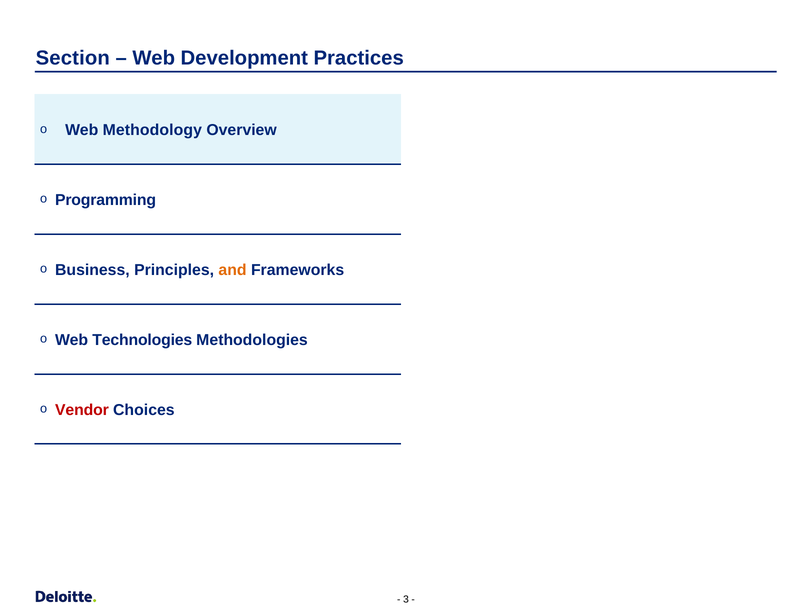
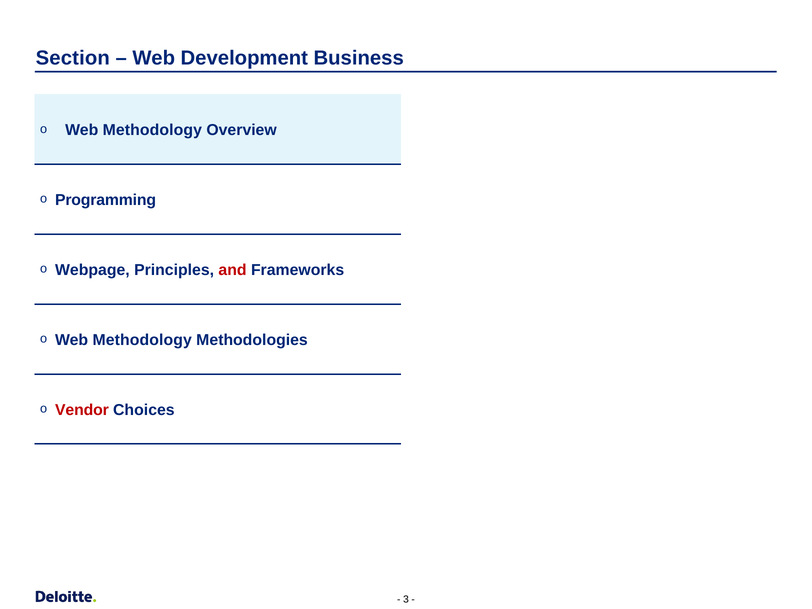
Practices: Practices -> Business
Business: Business -> Webpage
and colour: orange -> red
Technologies at (142, 340): Technologies -> Methodology
